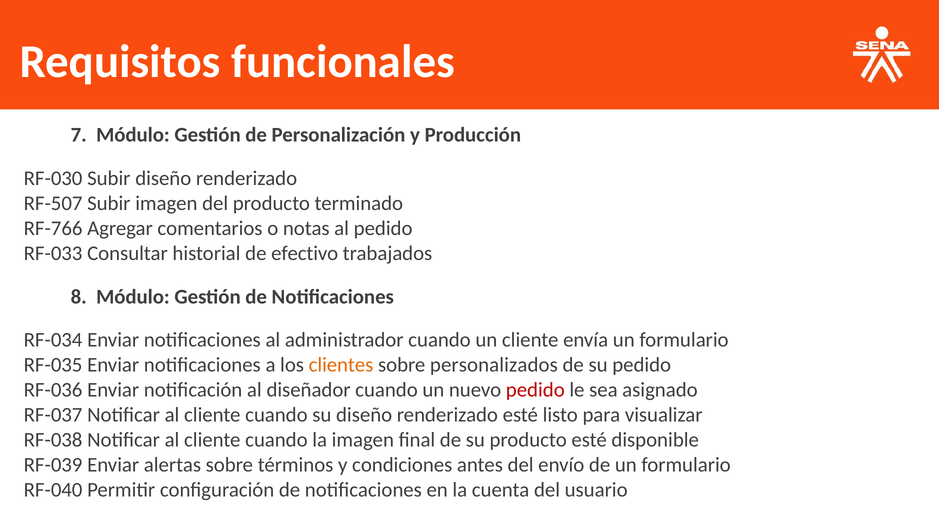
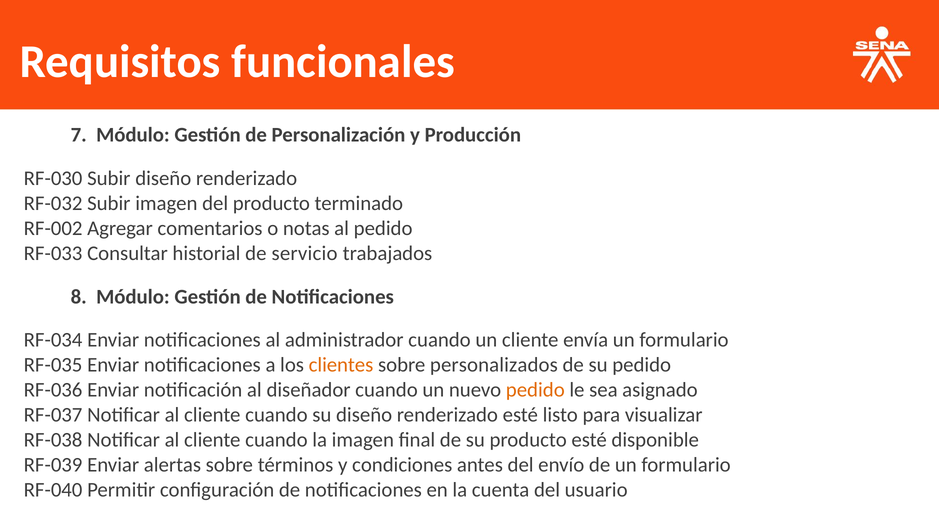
RF-507: RF-507 -> RF-032
RF-766: RF-766 -> RF-002
efectivo: efectivo -> servicio
pedido at (535, 390) colour: red -> orange
